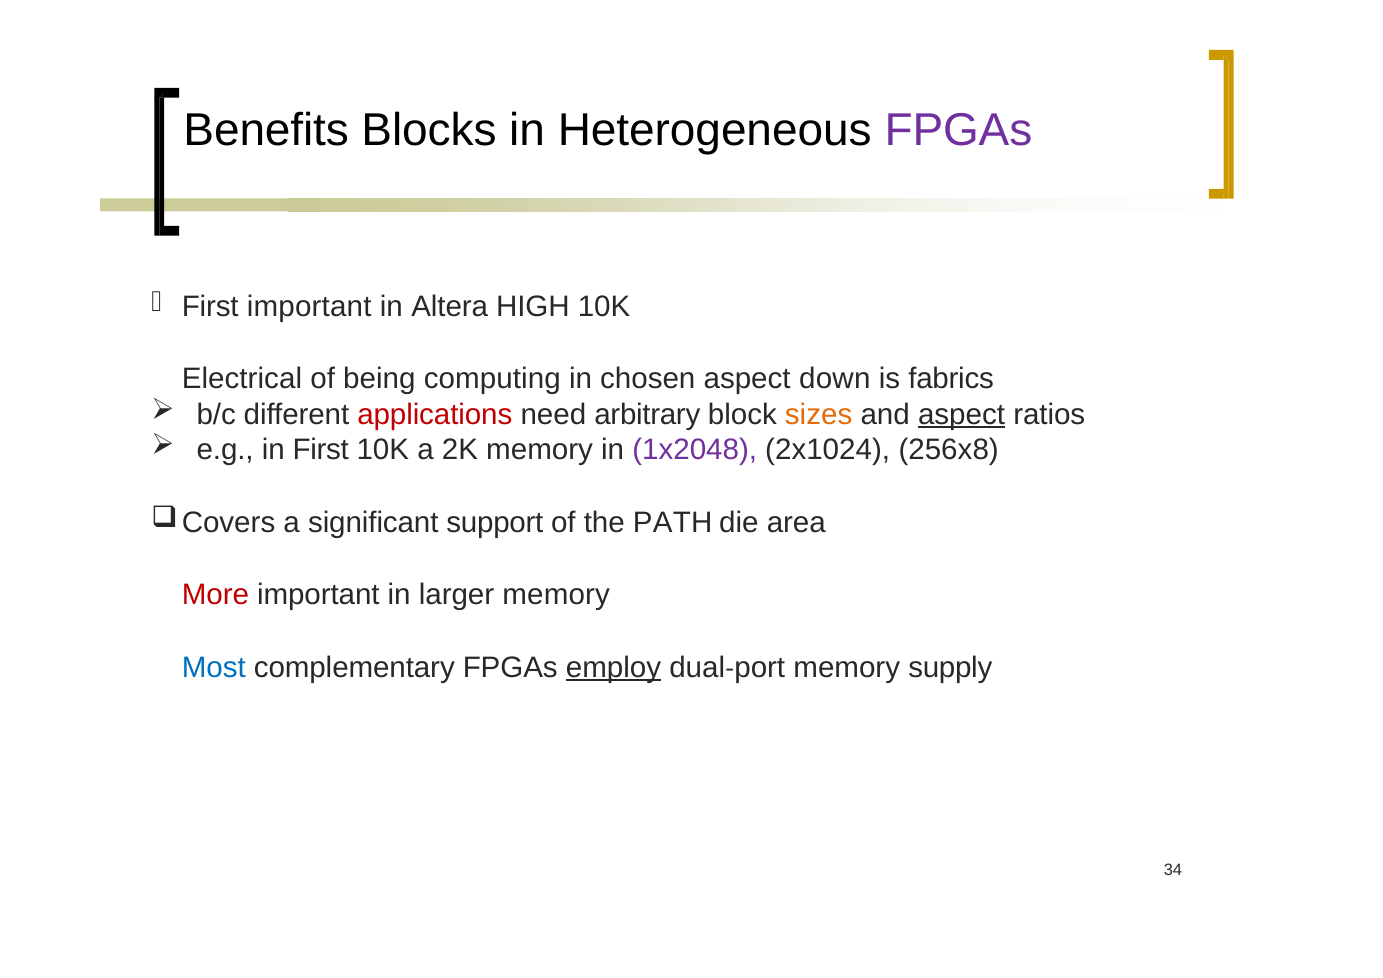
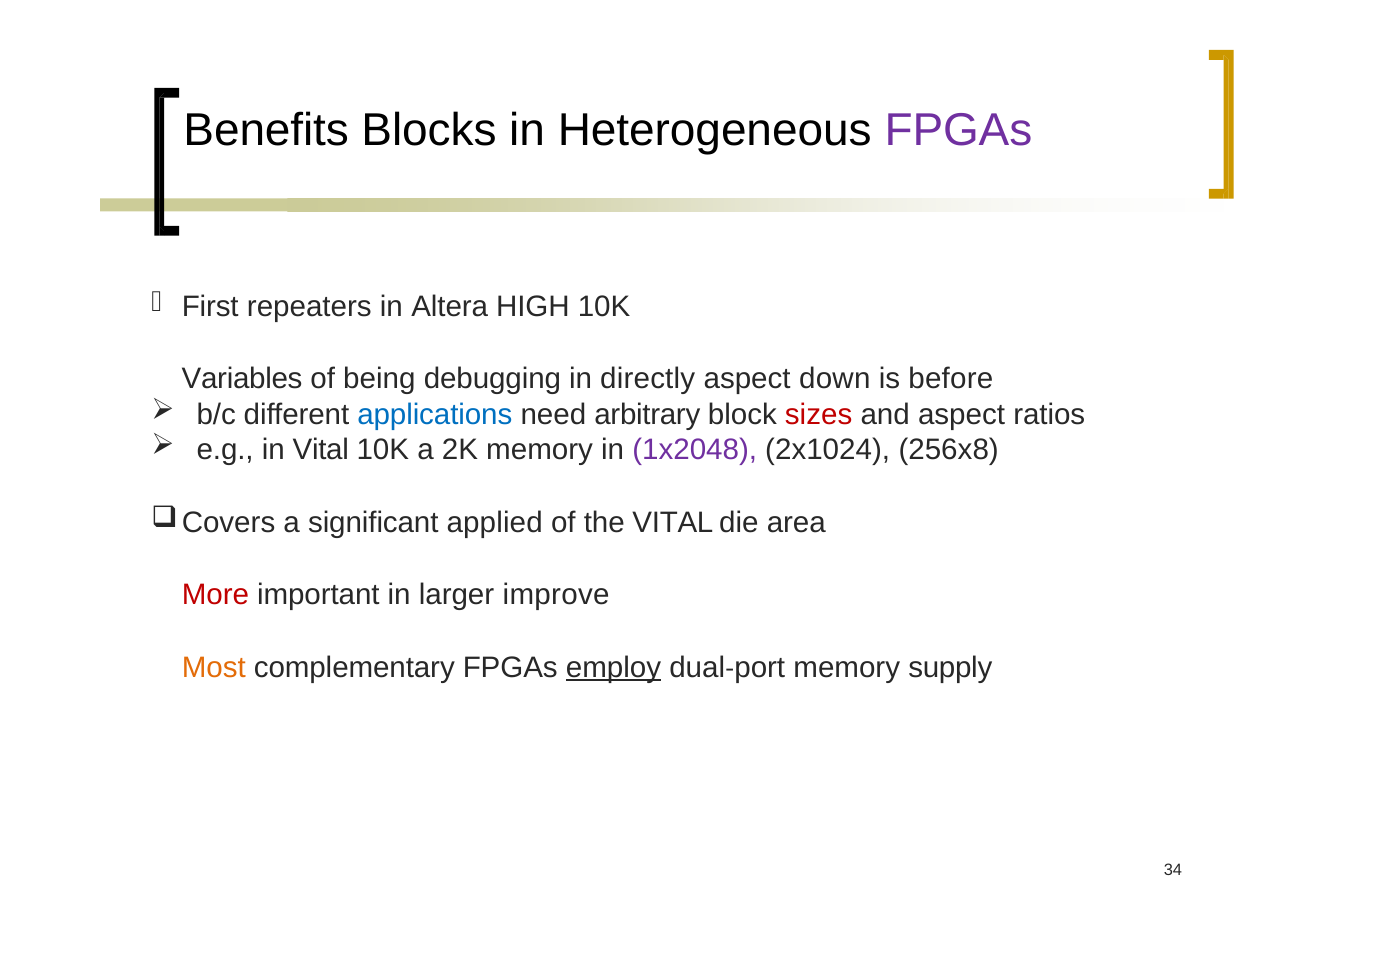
First important: important -> repeaters
Electrical: Electrical -> Variables
computing: computing -> debugging
chosen: chosen -> directly
fabrics: fabrics -> before
applications colour: red -> blue
sizes colour: orange -> red
aspect at (962, 415) underline: present -> none
in First: First -> Vital
support: support -> applied
the PATH: PATH -> VITAL
larger memory: memory -> improve
Most colour: blue -> orange
